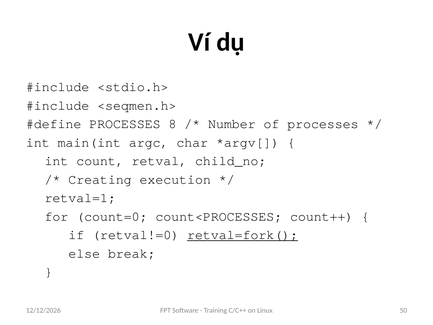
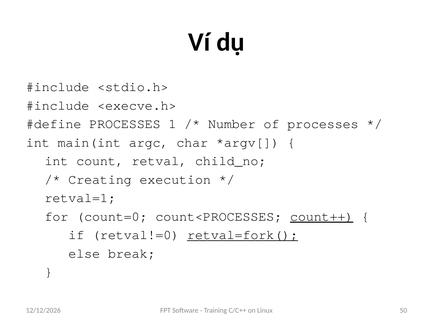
<seqmen.h>: <seqmen.h> -> <execve.h>
8: 8 -> 1
count++ underline: none -> present
